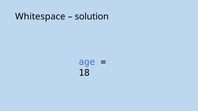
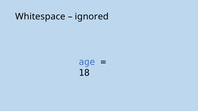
solution: solution -> ignored
